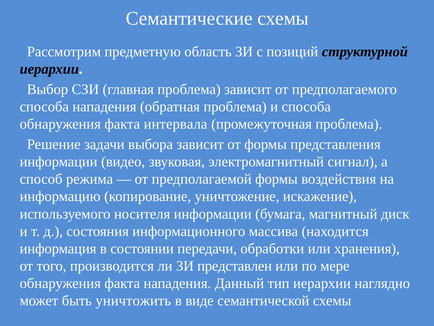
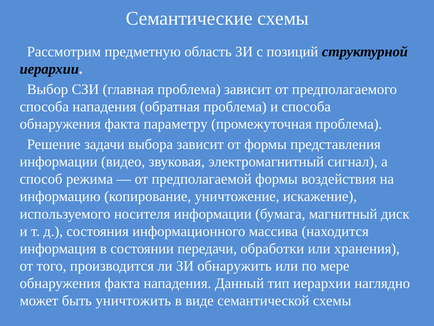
интервала: интервала -> параметру
представлен: представлен -> обнаружить
